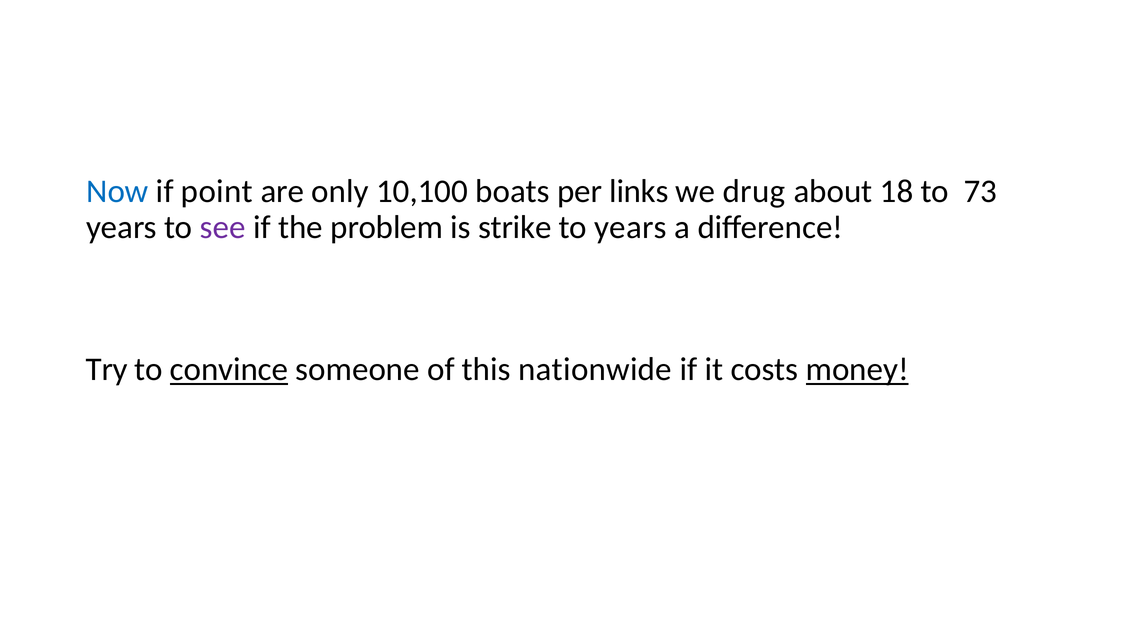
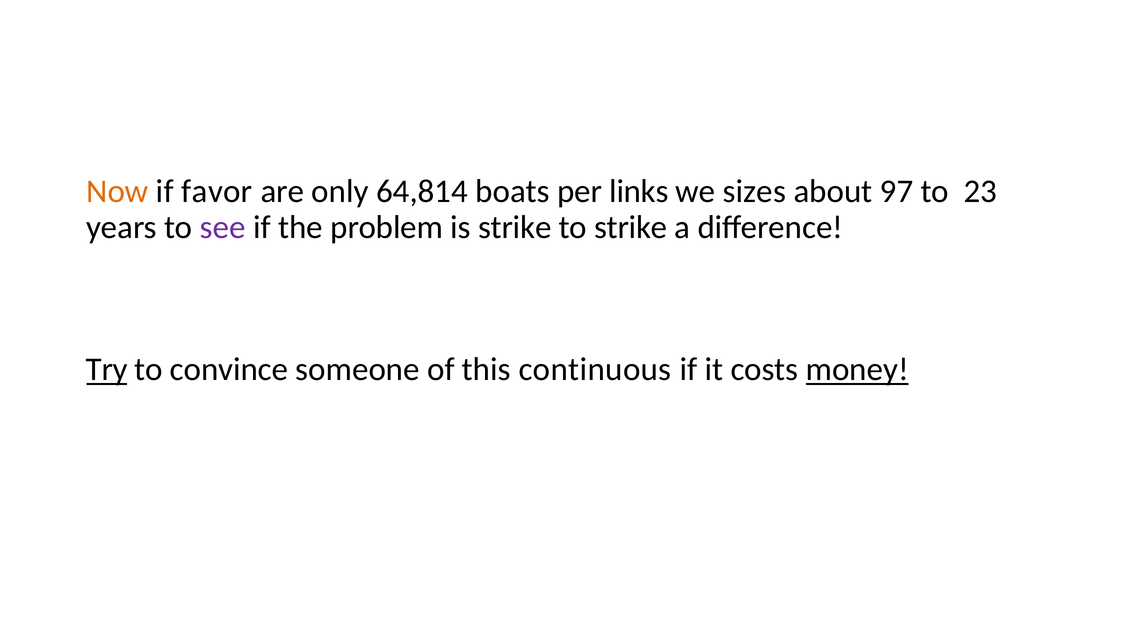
Now colour: blue -> orange
point: point -> favor
10,100: 10,100 -> 64,814
drug: drug -> sizes
18: 18 -> 97
73: 73 -> 23
to years: years -> strike
Try underline: none -> present
convince underline: present -> none
nationwide: nationwide -> continuous
